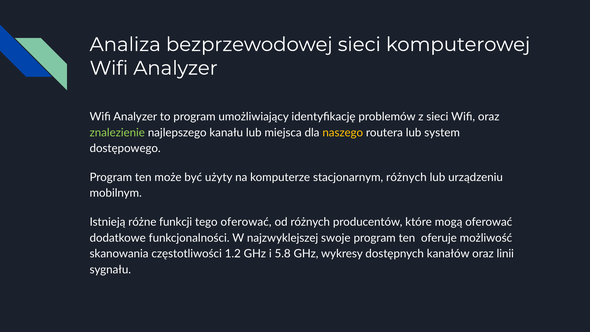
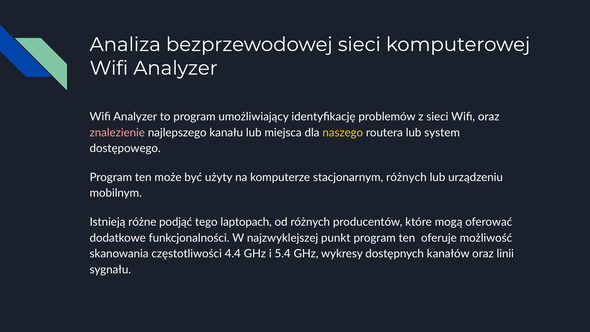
znalezienie colour: light green -> pink
funkcji: funkcji -> podjąć
tego oferować: oferować -> laptopach
swoje: swoje -> punkt
1.2: 1.2 -> 4.4
5.8: 5.8 -> 5.4
